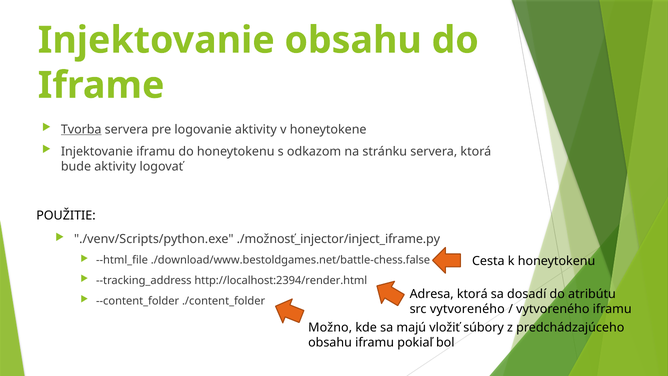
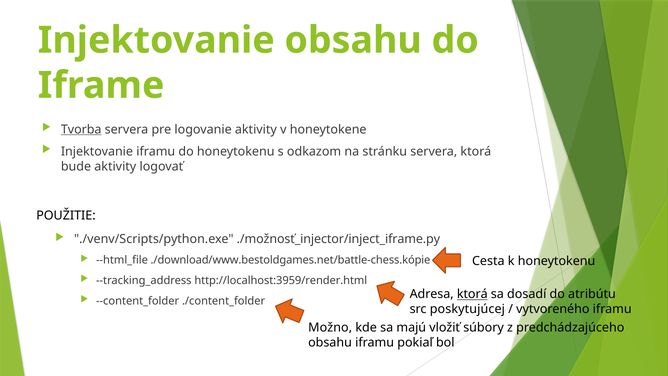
./download/www.bestoldgames.net/battle-chess.false: ./download/www.bestoldgames.net/battle-chess.false -> ./download/www.bestoldgames.net/battle-chess.kópie
http://localhost:2394/render.html: http://localhost:2394/render.html -> http://localhost:3959/render.html
ktorá at (472, 294) underline: none -> present
src vytvoreného: vytvoreného -> poskytujúcej
